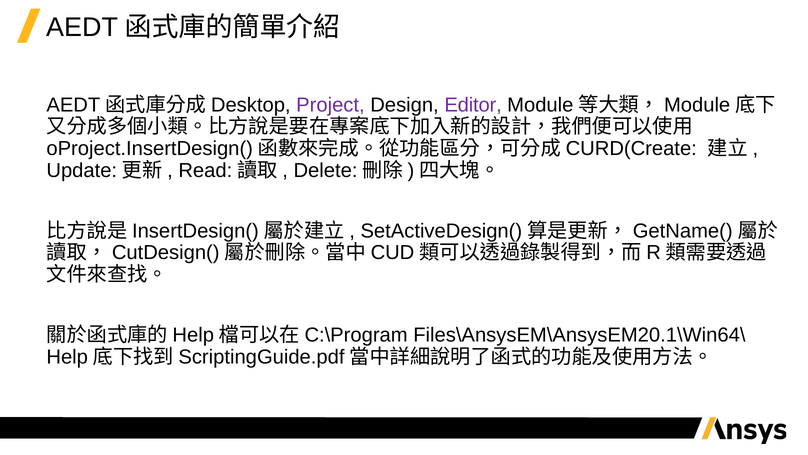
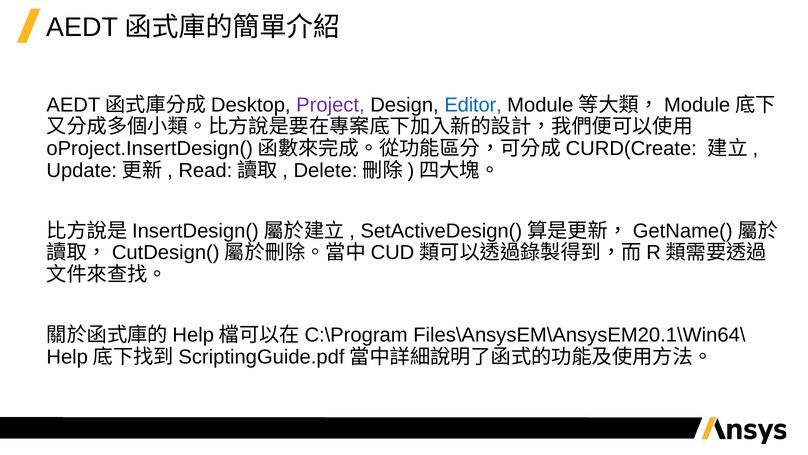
Editor colour: purple -> blue
